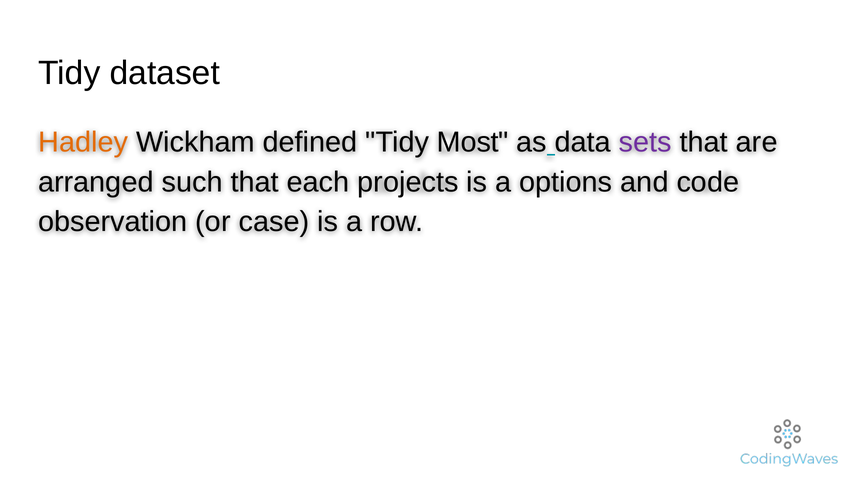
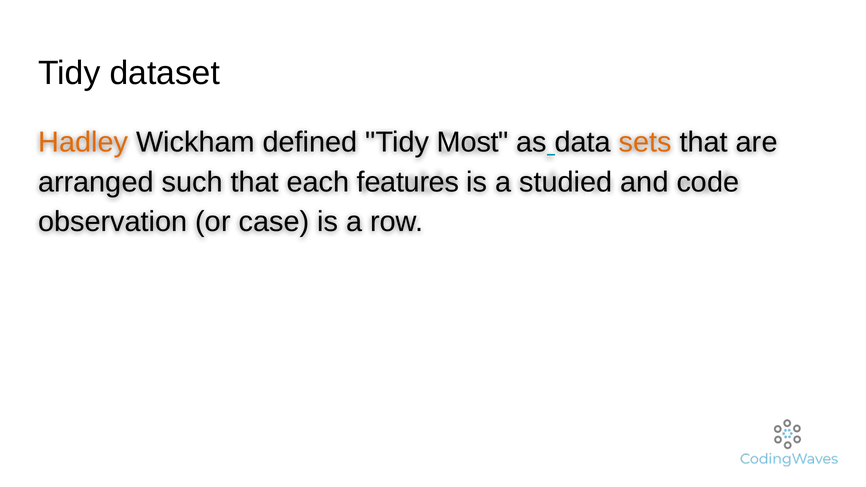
sets colour: purple -> orange
projects: projects -> features
options: options -> studied
